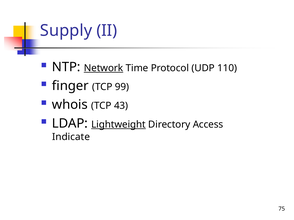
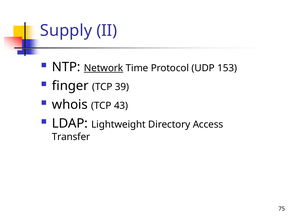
110: 110 -> 153
99: 99 -> 39
Lightweight underline: present -> none
Indicate: Indicate -> Transfer
